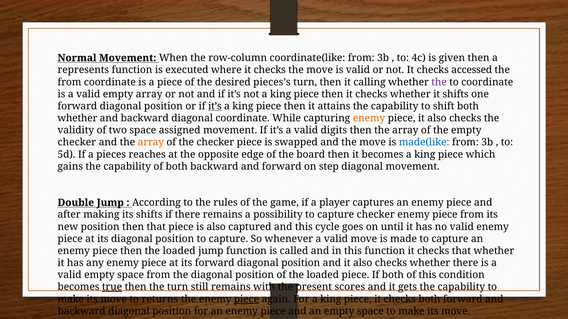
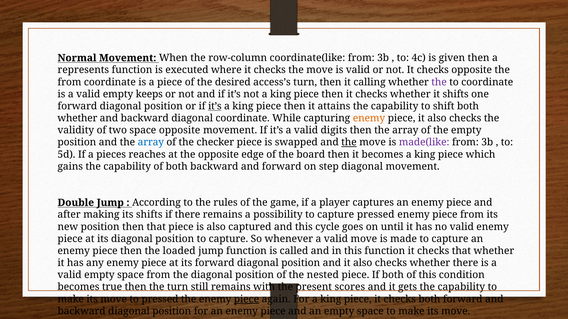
checks accessed: accessed -> opposite
pieces’s: pieces’s -> access’s
empty array: array -> keeps
space assigned: assigned -> opposite
checker at (77, 143): checker -> position
array at (151, 143) colour: orange -> blue
the at (349, 143) underline: none -> present
made(like colour: blue -> purple
capture checker: checker -> pressed
of the loaded: loaded -> nested
true underline: present -> none
to returns: returns -> pressed
